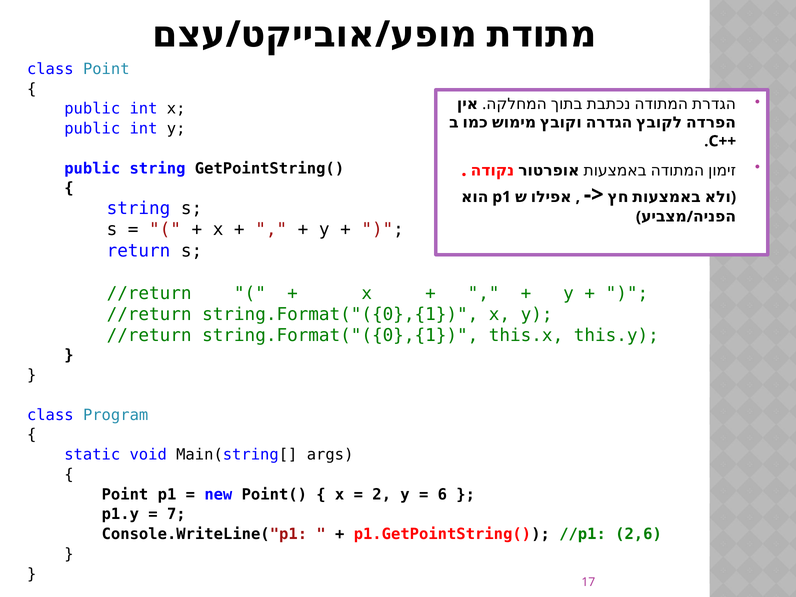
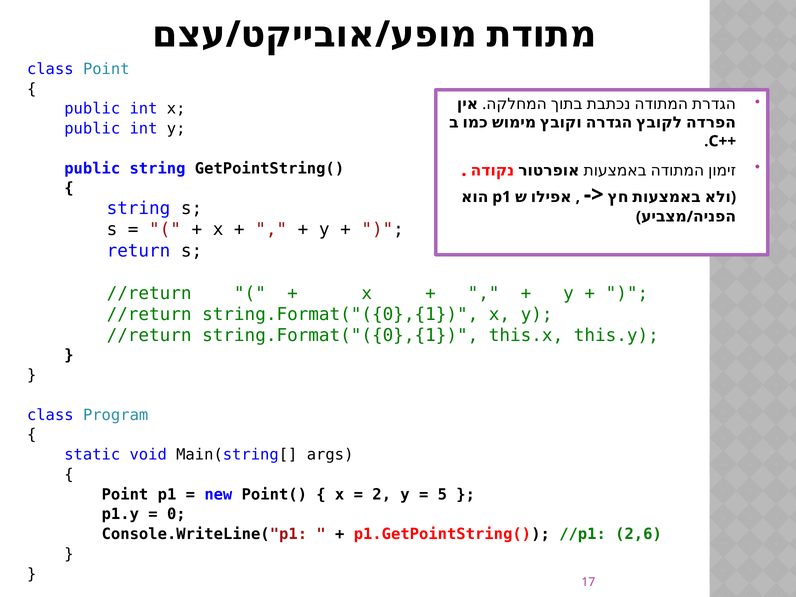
6: 6 -> 5
7: 7 -> 0
